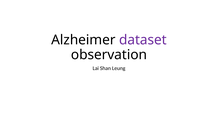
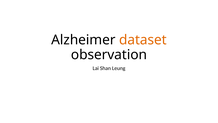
dataset colour: purple -> orange
